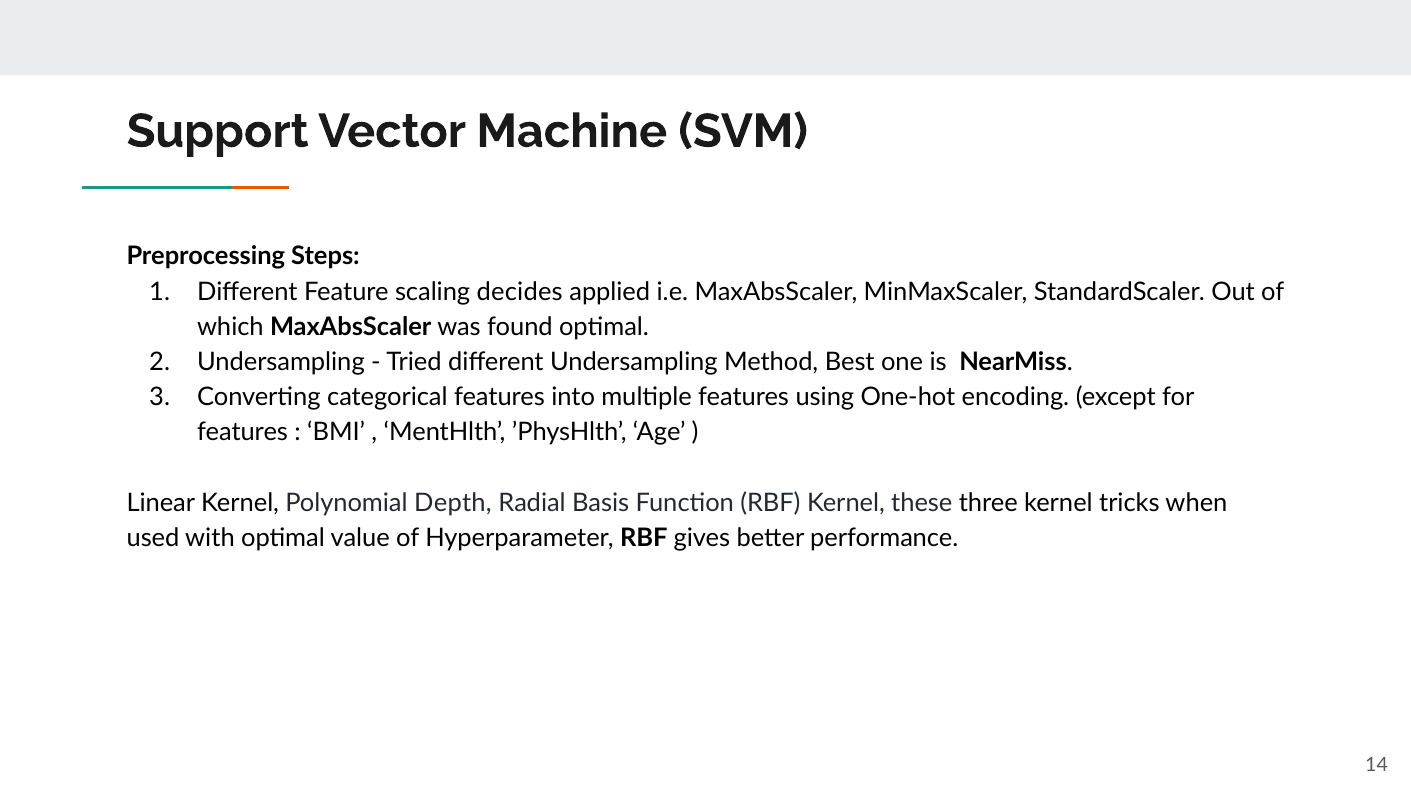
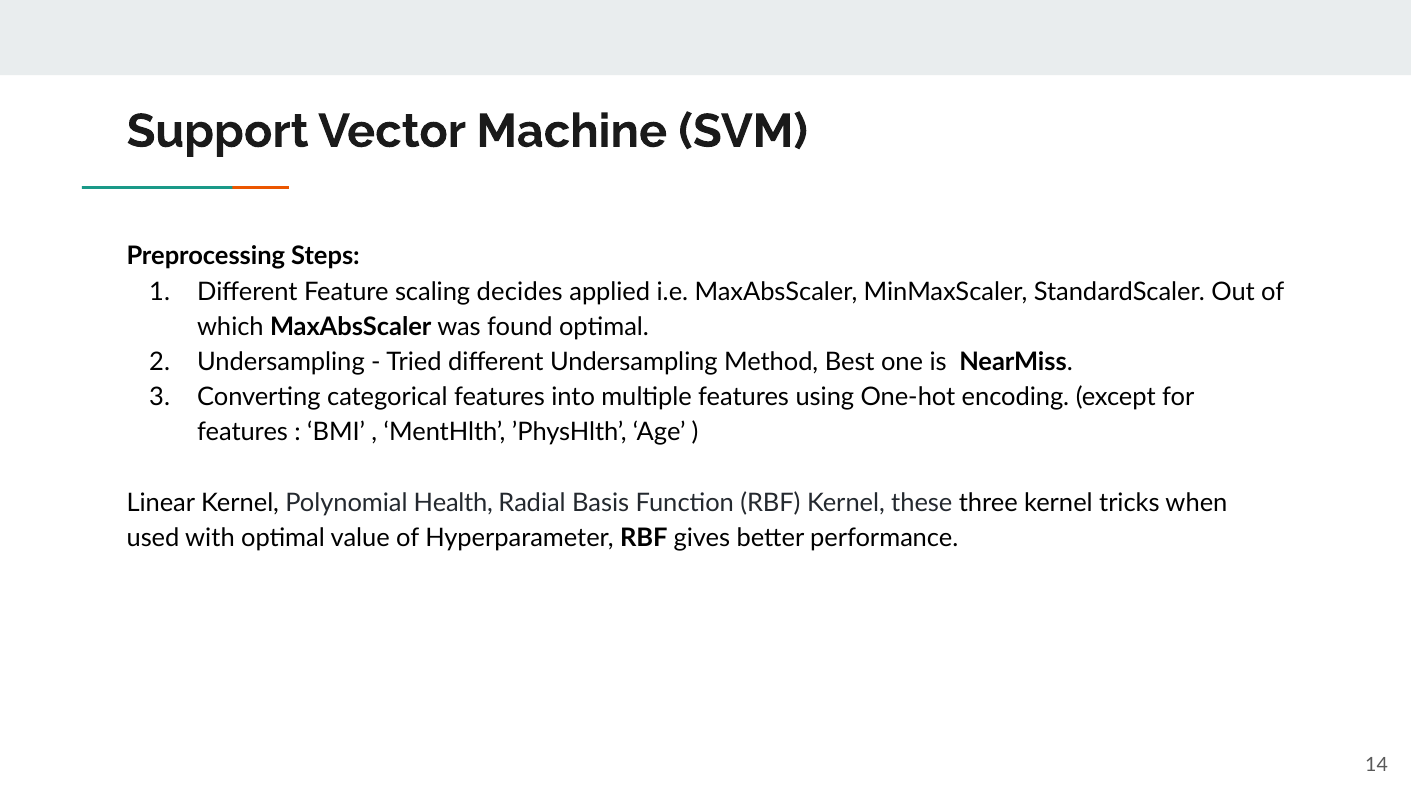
Depth: Depth -> Health
